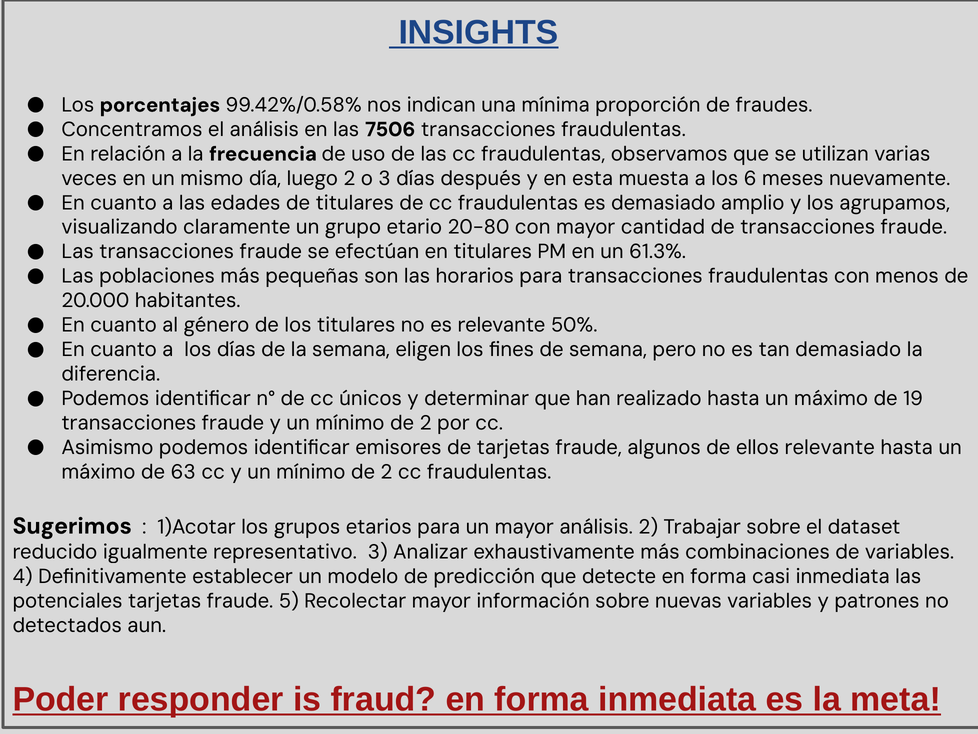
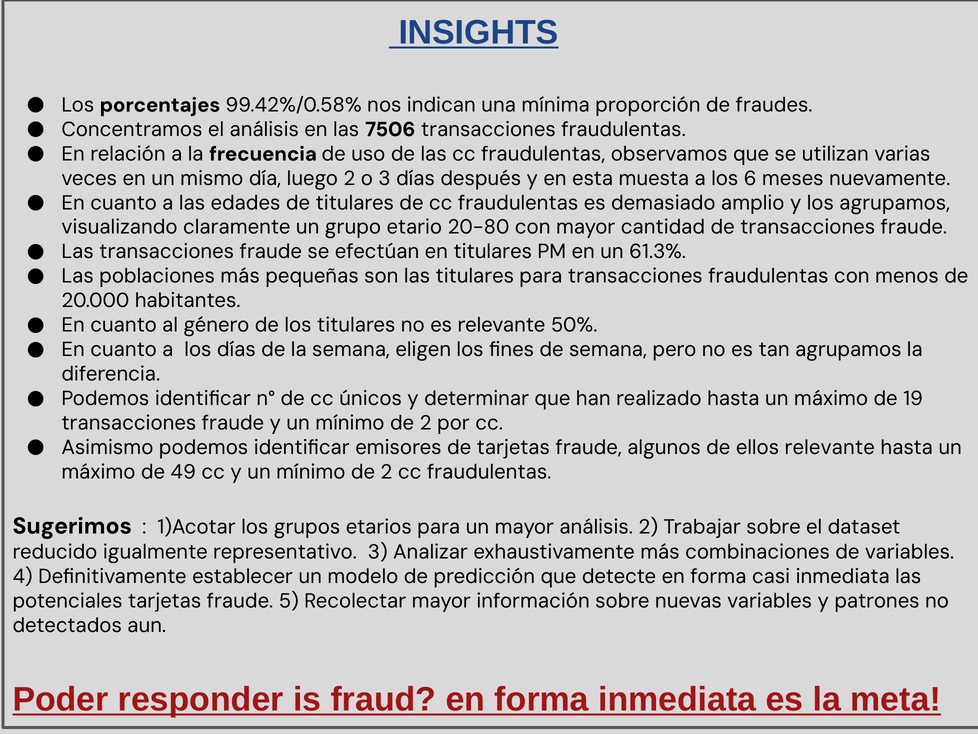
las horarios: horarios -> titulares
tan demasiado: demasiado -> agrupamos
63: 63 -> 49
